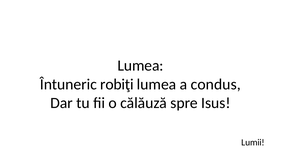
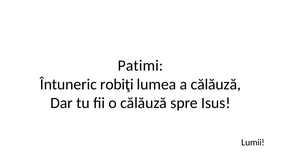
Lumea at (141, 66): Lumea -> Patimi
a condus: condus -> călăuză
